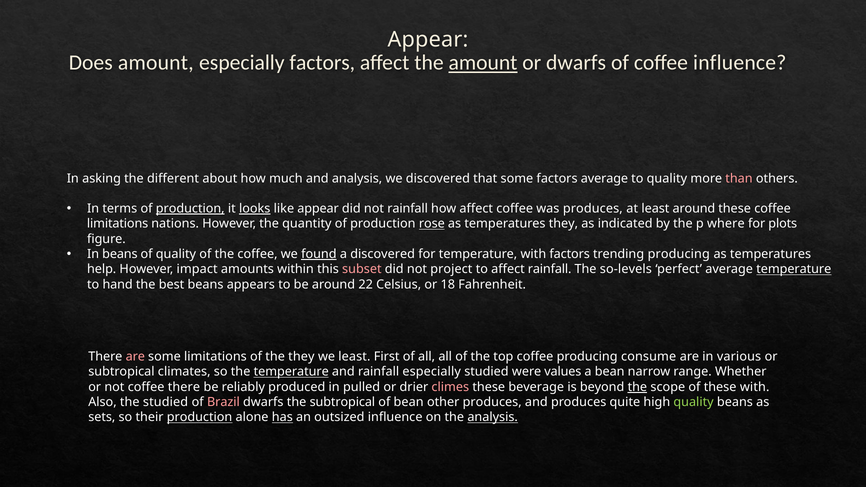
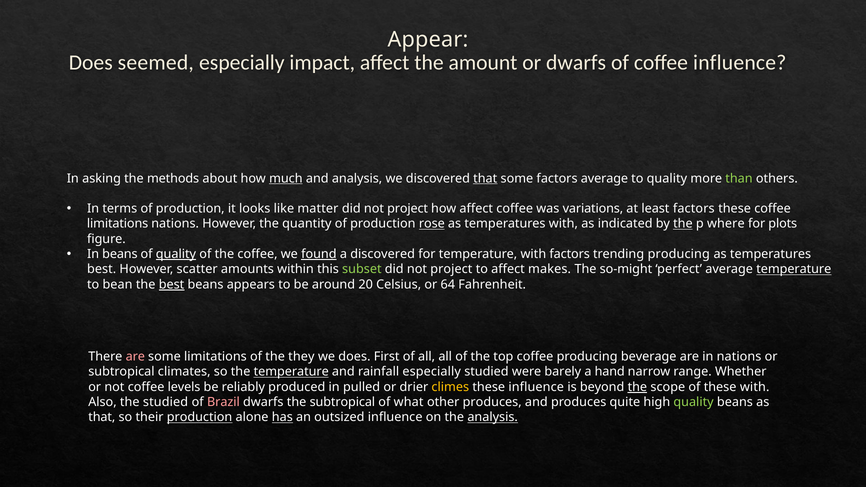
Does amount: amount -> seemed
especially factors: factors -> impact
amount at (483, 63) underline: present -> none
different: different -> methods
much underline: none -> present
that at (485, 178) underline: none -> present
than colour: pink -> light green
production at (190, 209) underline: present -> none
looks underline: present -> none
like appear: appear -> matter
rainfall at (408, 209): rainfall -> project
was produces: produces -> variations
least around: around -> factors
temperatures they: they -> with
the at (683, 224) underline: none -> present
quality at (176, 254) underline: none -> present
help at (102, 269): help -> best
impact: impact -> scatter
subset colour: pink -> light green
affect rainfall: rainfall -> makes
so-levels: so-levels -> so-might
hand: hand -> bean
best at (172, 285) underline: none -> present
22: 22 -> 20
18: 18 -> 64
we least: least -> does
consume: consume -> beverage
in various: various -> nations
values: values -> barely
a bean: bean -> hand
coffee there: there -> levels
climes colour: pink -> yellow
these beverage: beverage -> influence
of bean: bean -> what
sets at (102, 417): sets -> that
